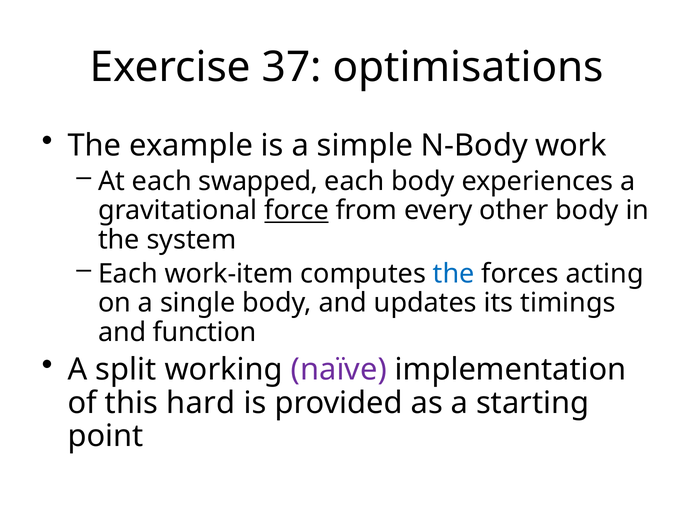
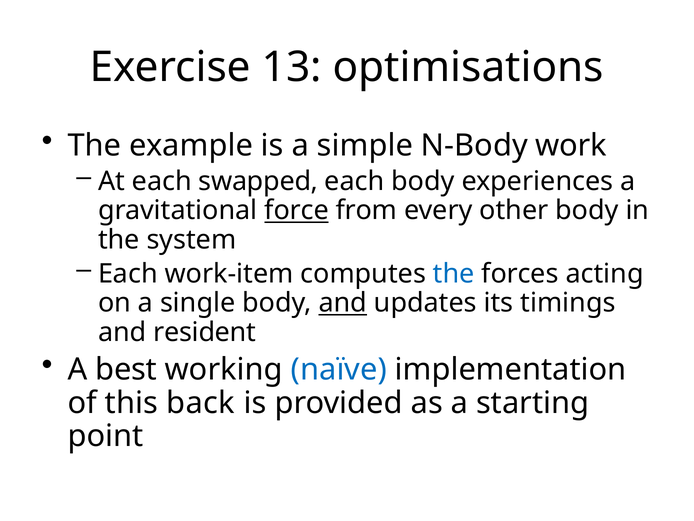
37: 37 -> 13
and at (343, 303) underline: none -> present
function: function -> resident
split: split -> best
naïve colour: purple -> blue
hard: hard -> back
